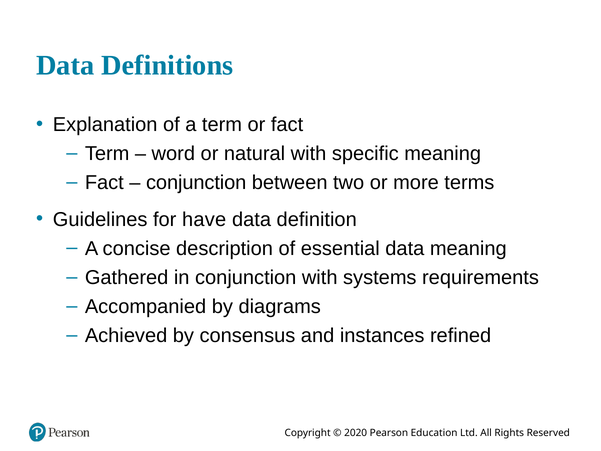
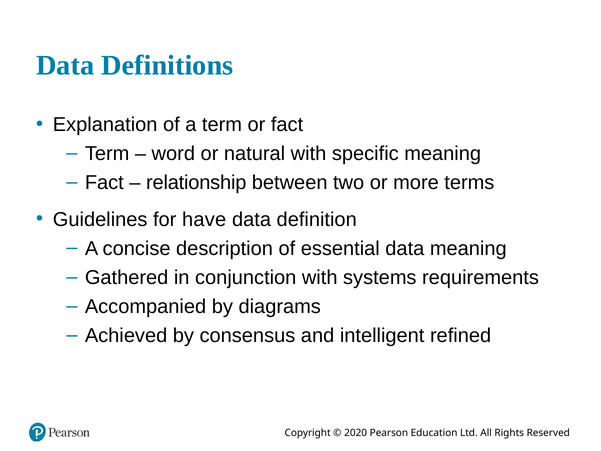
conjunction at (196, 183): conjunction -> relationship
instances: instances -> intelligent
